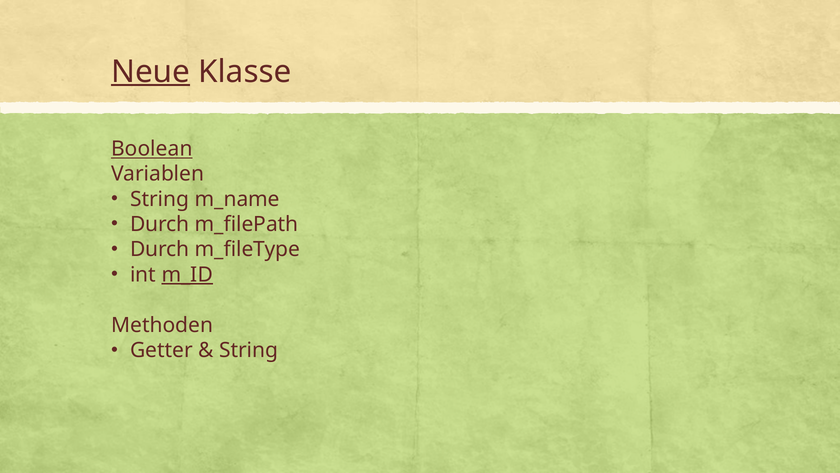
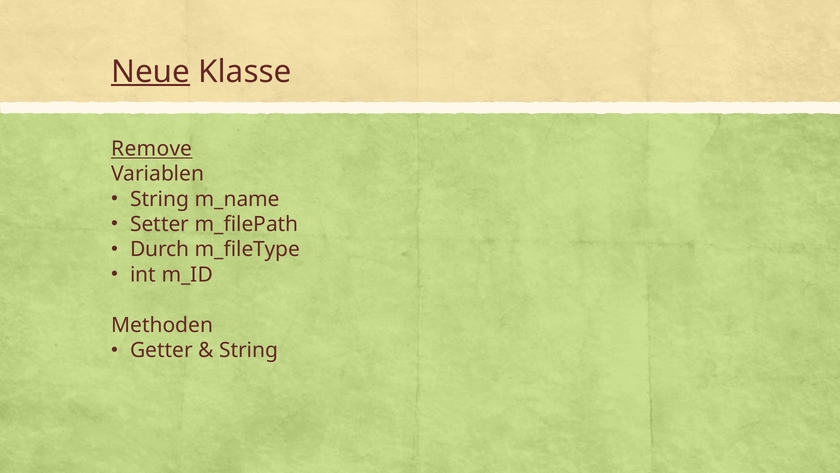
Boolean: Boolean -> Remove
Durch at (160, 224): Durch -> Setter
m_ID underline: present -> none
